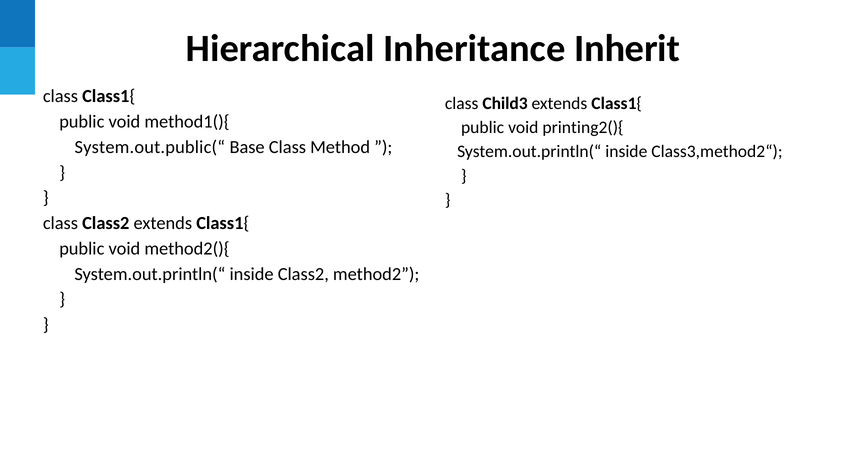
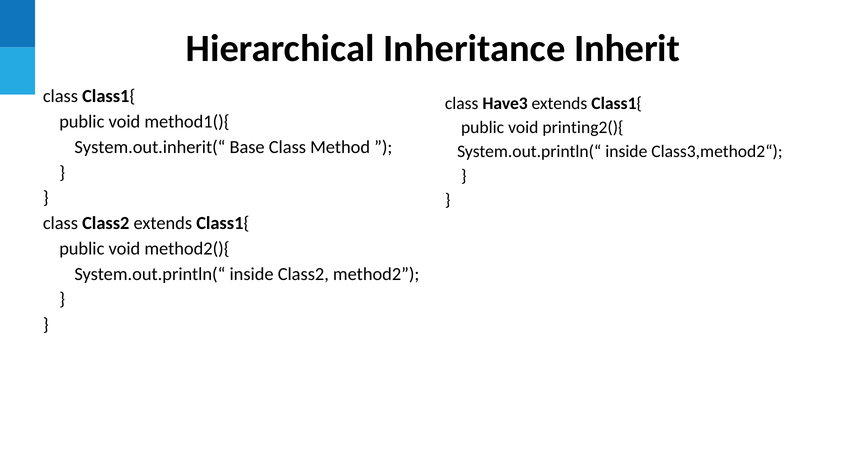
Child3: Child3 -> Have3
System.out.public(“: System.out.public(“ -> System.out.inherit(“
